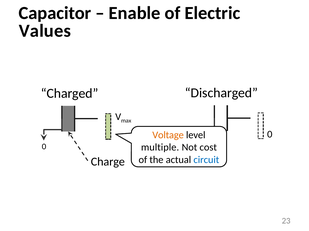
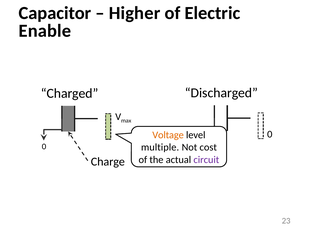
Enable: Enable -> Higher
Values: Values -> Enable
circuit colour: blue -> purple
